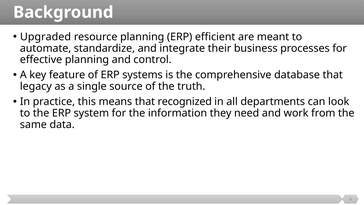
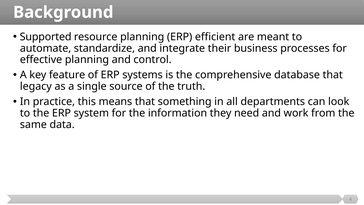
Upgraded: Upgraded -> Supported
recognized: recognized -> something
